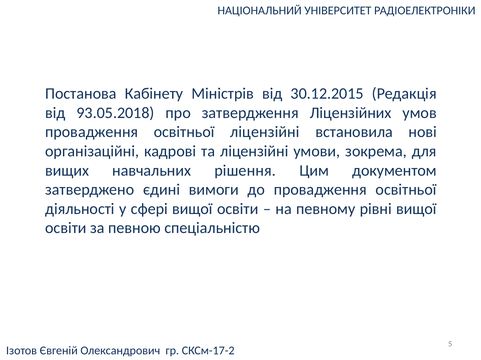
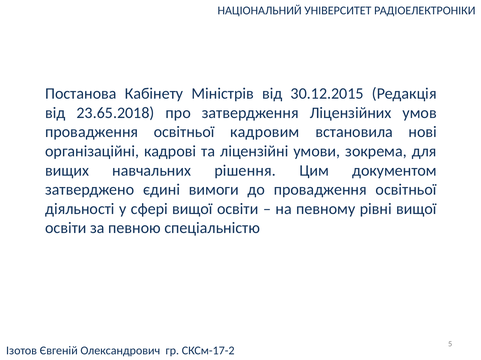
93.05.2018: 93.05.2018 -> 23.65.2018
освітньої ліцензійні: ліцензійні -> кадровим
